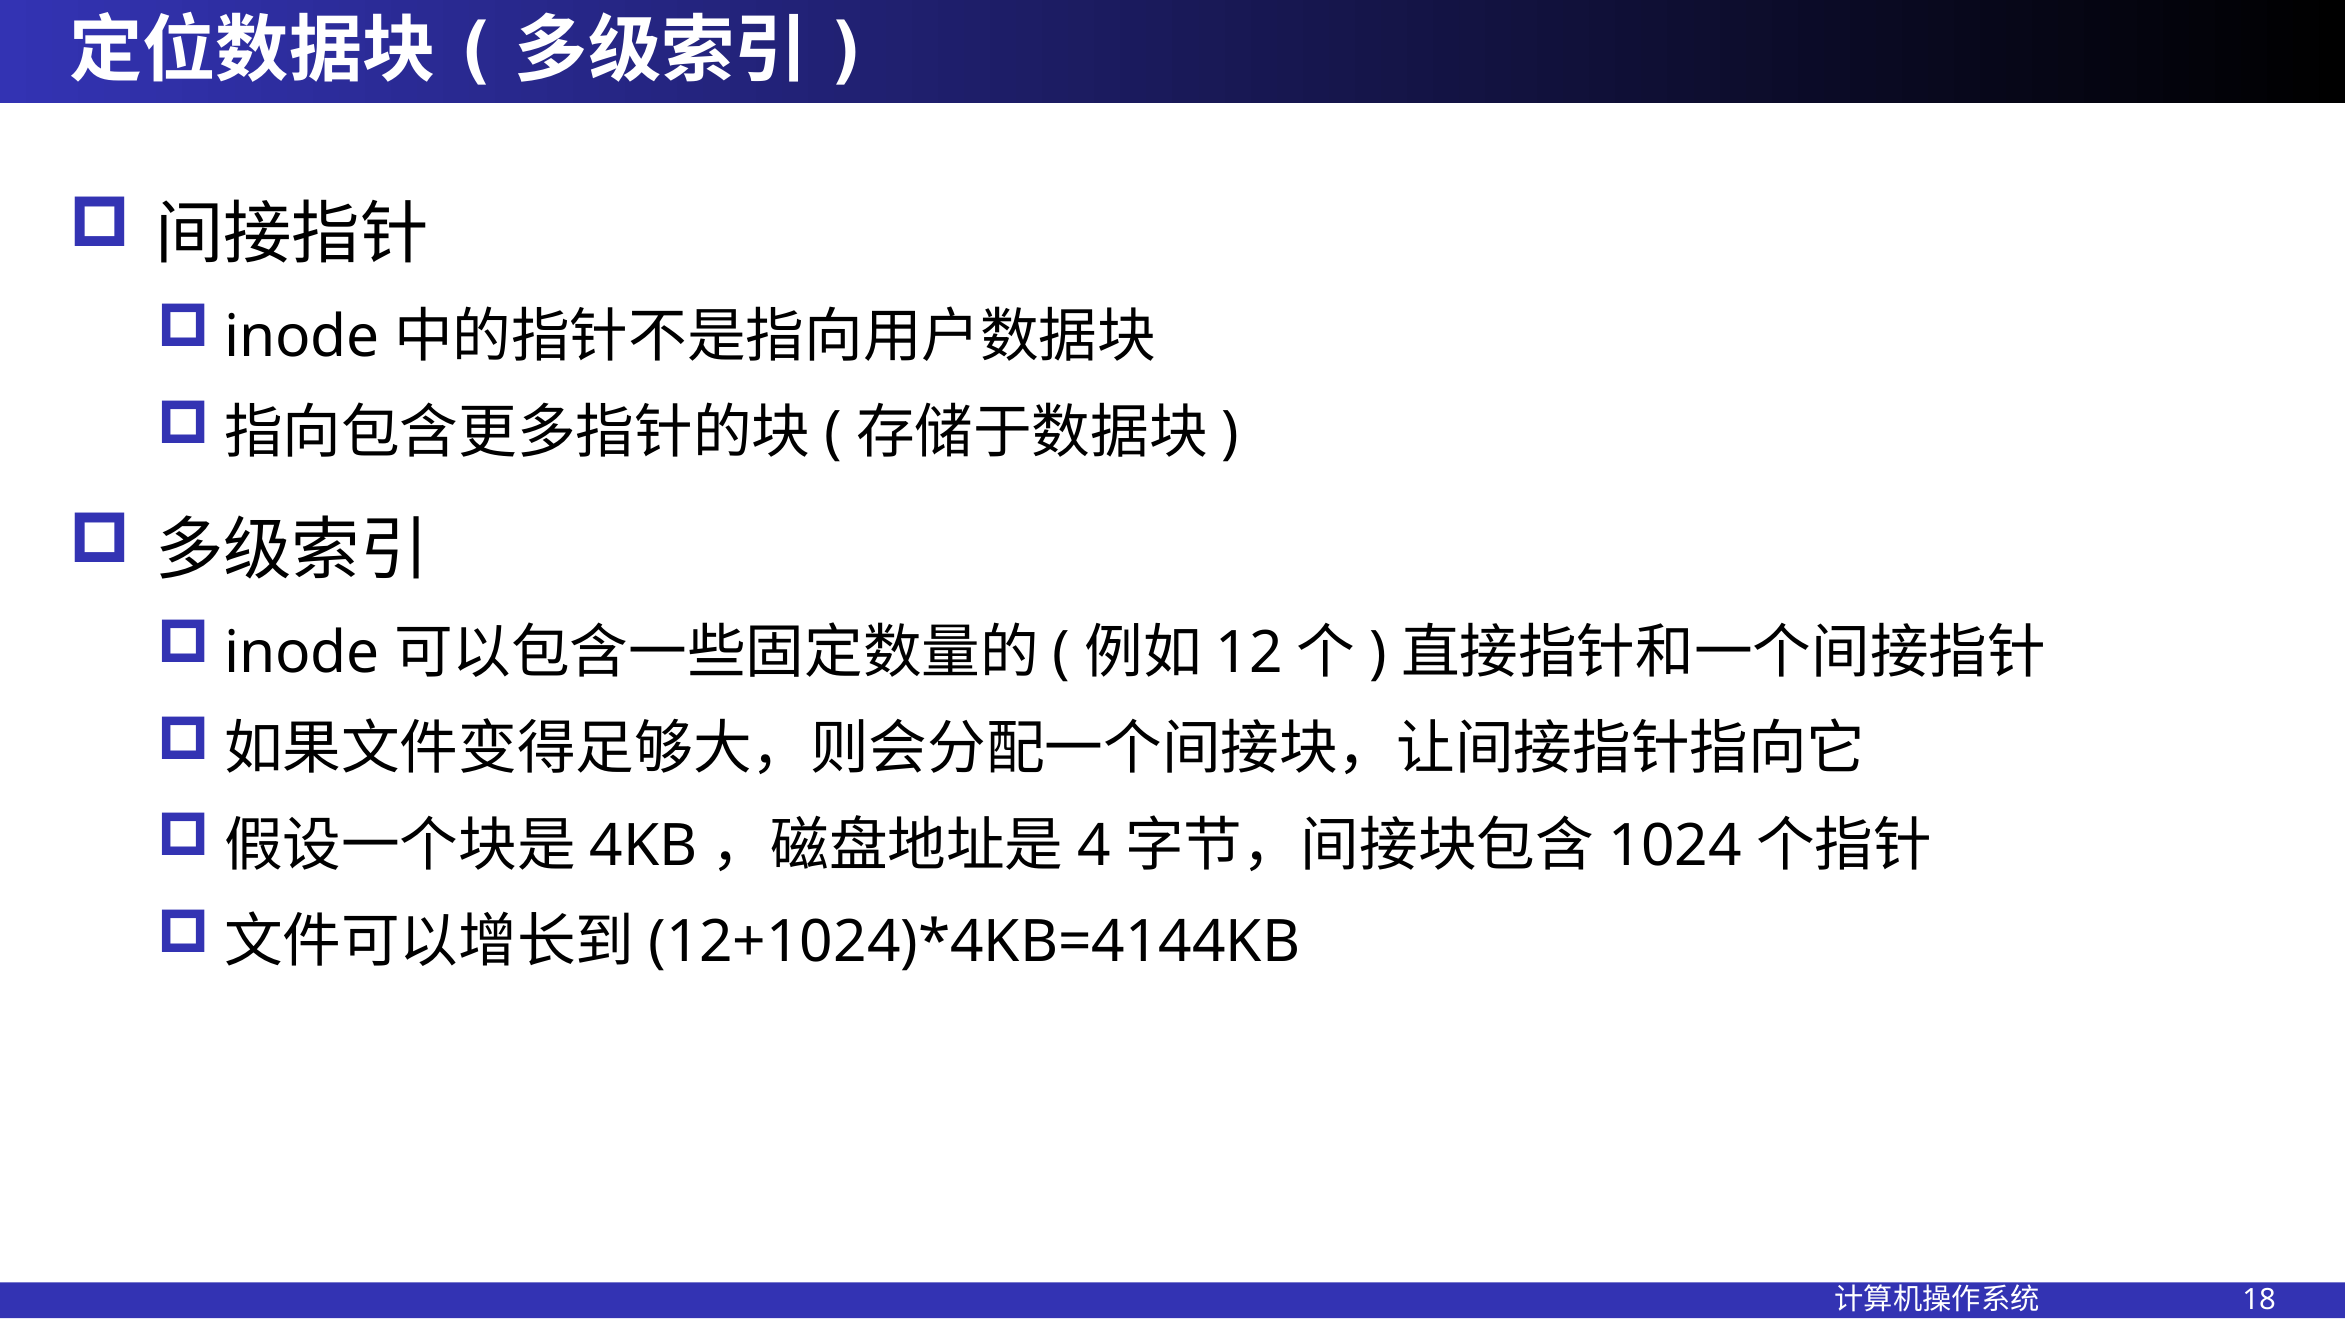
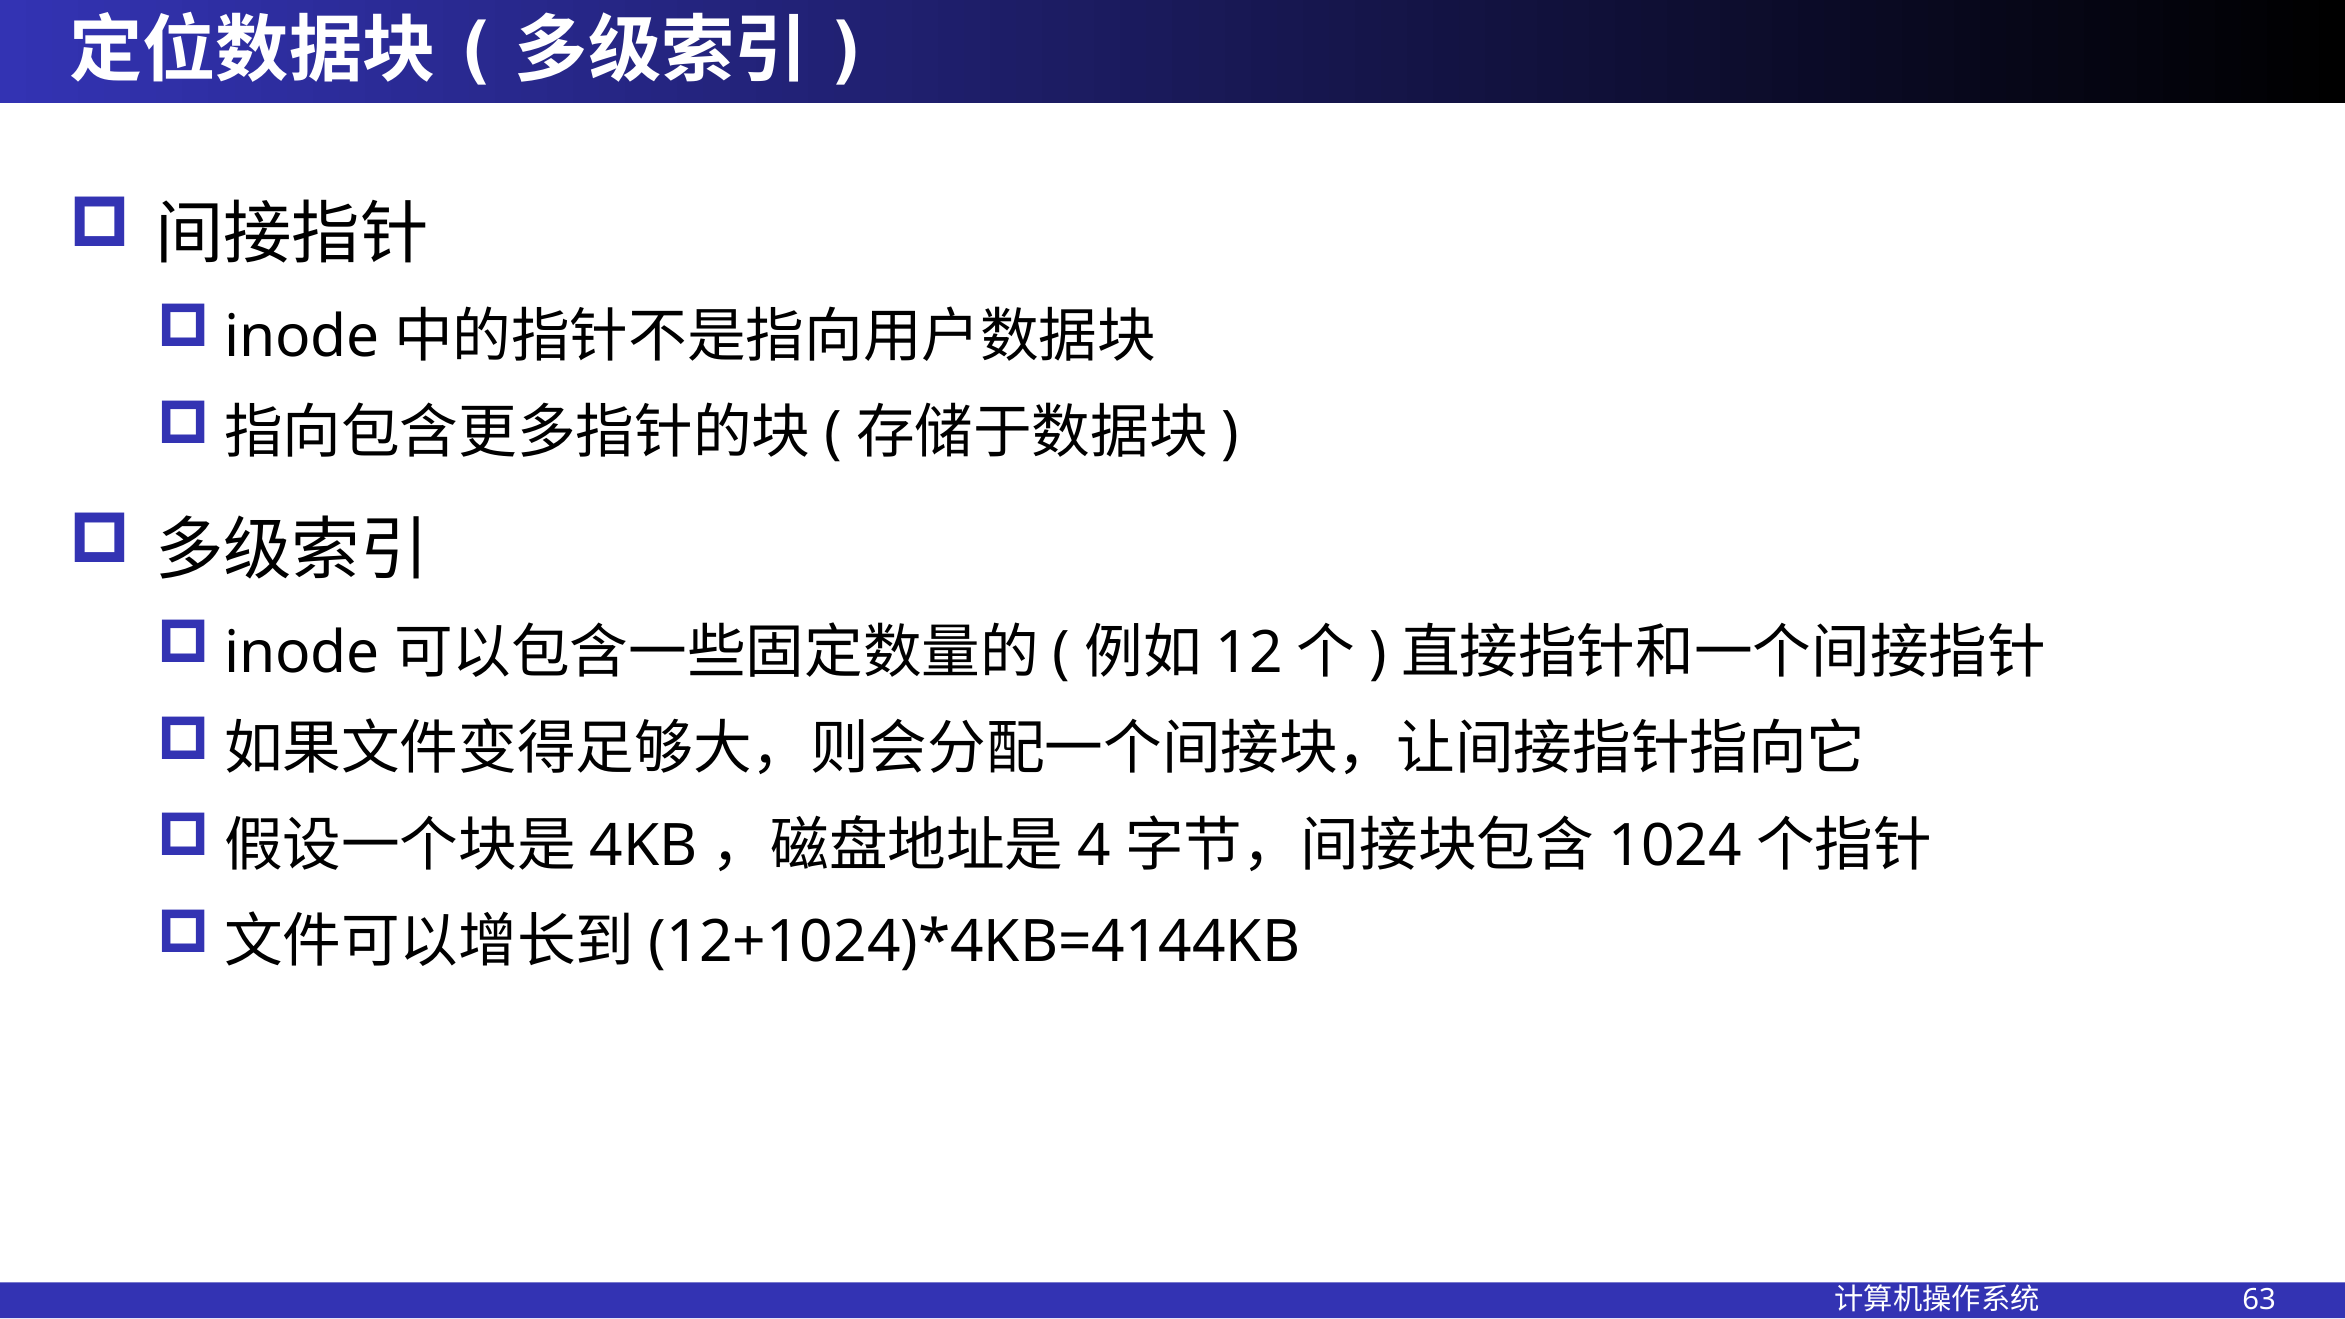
18: 18 -> 63
